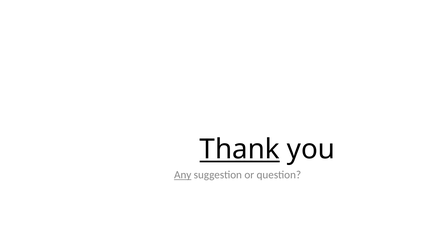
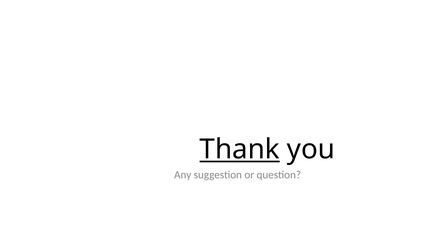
Any underline: present -> none
